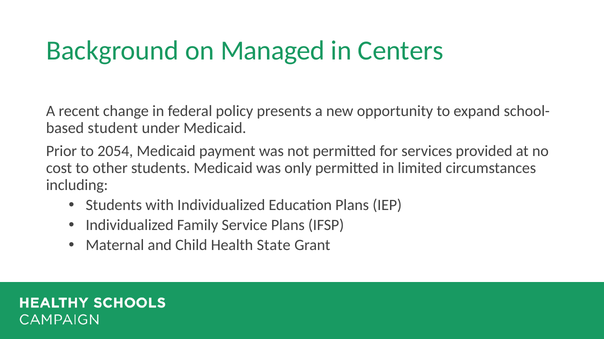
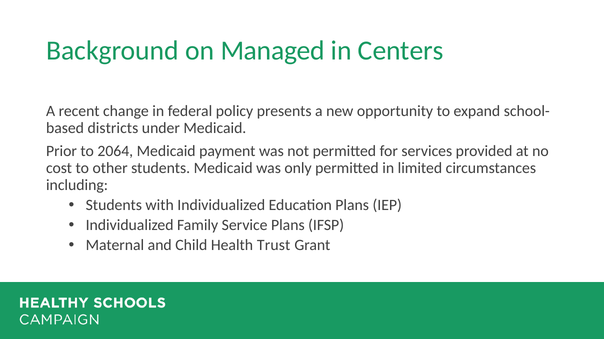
student: student -> districts
2054: 2054 -> 2064
State: State -> Trust
